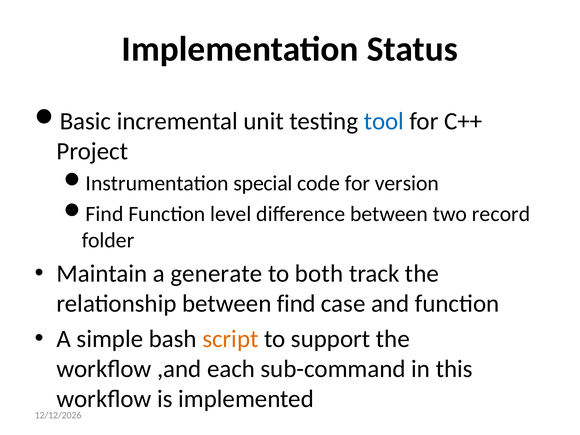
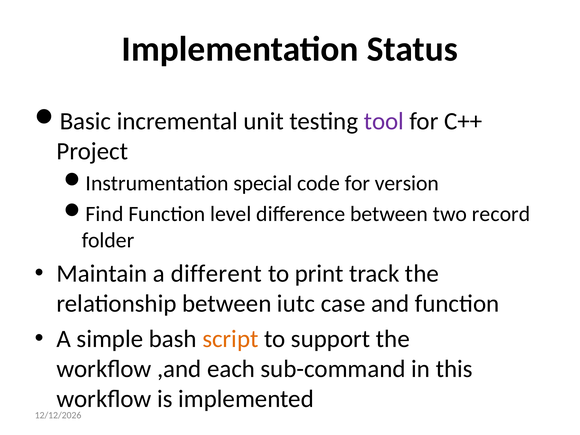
tool colour: blue -> purple
generate: generate -> different
both: both -> print
between find: find -> iutc
